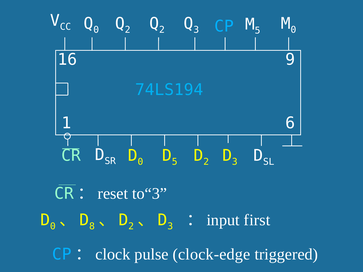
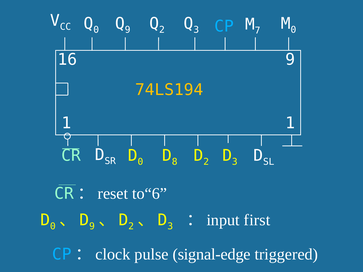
2 at (128, 30): 2 -> 9
5 at (258, 31): 5 -> 7
74LS194 colour: light blue -> yellow
1 6: 6 -> 1
5 at (175, 162): 5 -> 8
to“3: to“3 -> to“6
8 at (92, 226): 8 -> 9
clock-edge: clock-edge -> signal-edge
